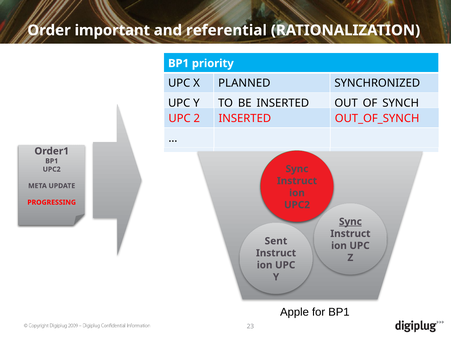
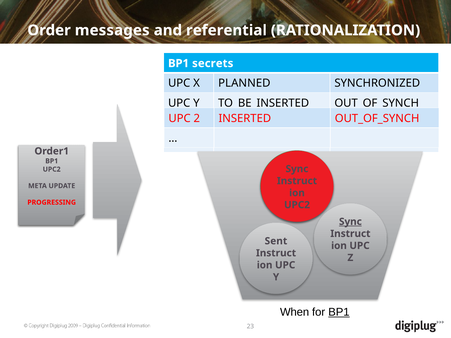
important: important -> messages
priority: priority -> secrets
Apple: Apple -> When
BP1 at (339, 312) underline: none -> present
